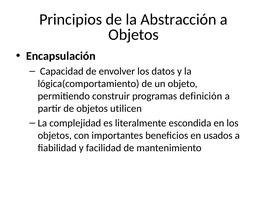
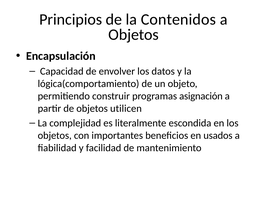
Abstracción: Abstracción -> Contenidos
definición: definición -> asignación
